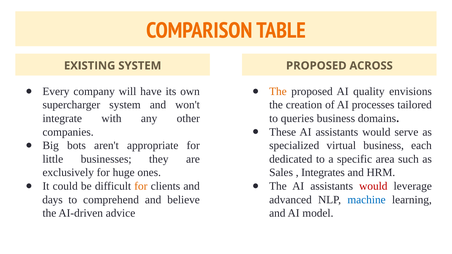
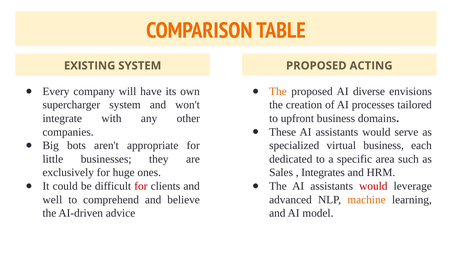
ACROSS: ACROSS -> ACTING
quality: quality -> diverse
queries: queries -> upfront
for at (141, 186) colour: orange -> red
days: days -> well
machine colour: blue -> orange
